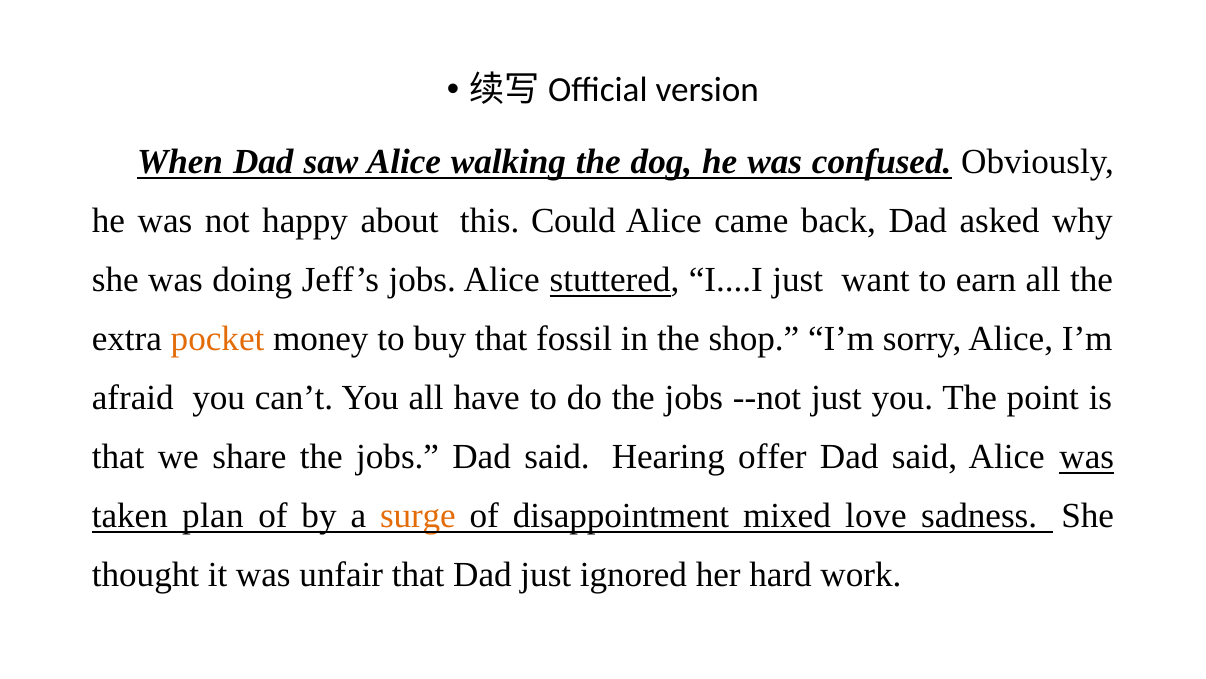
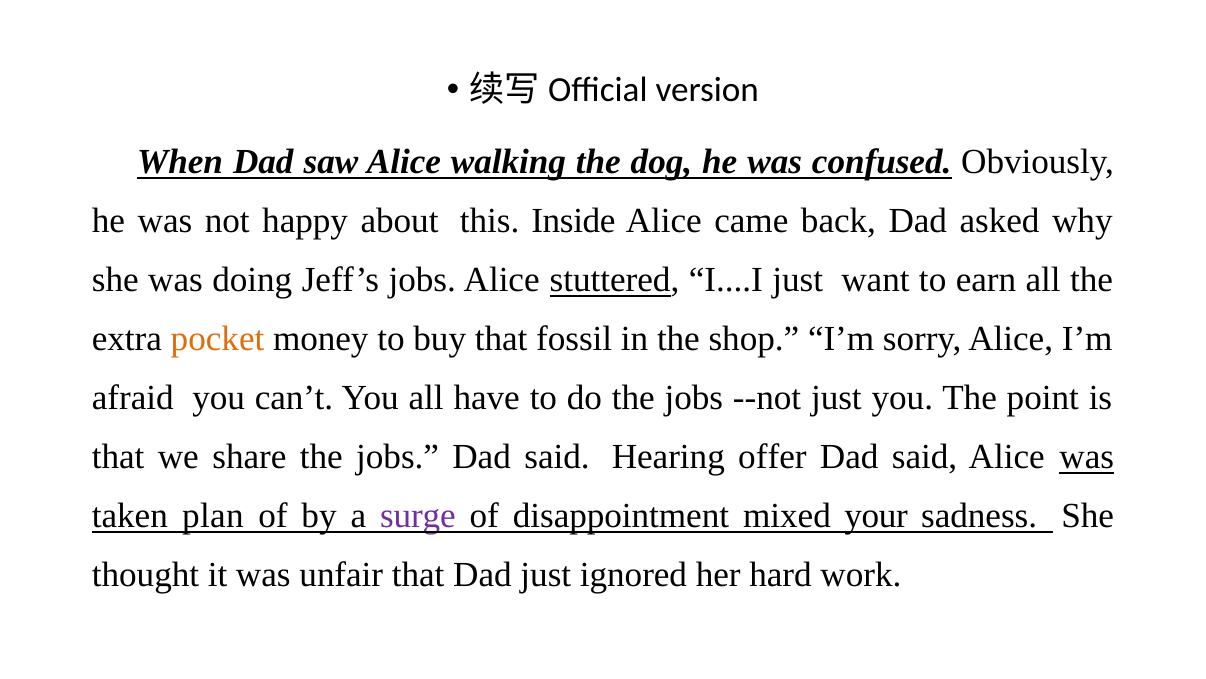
Could: Could -> Inside
surge colour: orange -> purple
love: love -> your
